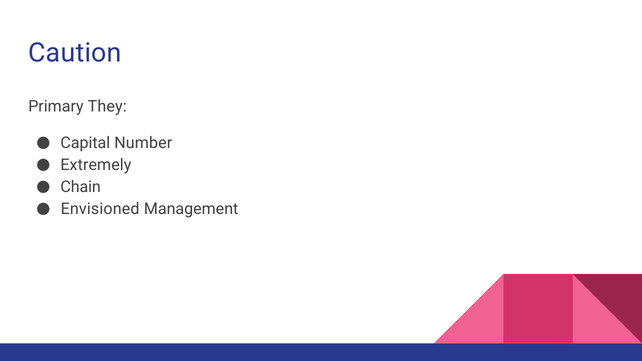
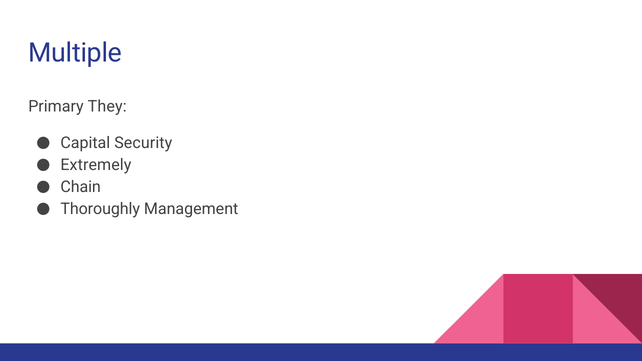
Caution: Caution -> Multiple
Number: Number -> Security
Envisioned: Envisioned -> Thoroughly
